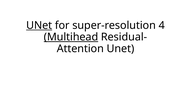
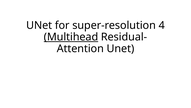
UNet at (39, 25) underline: present -> none
